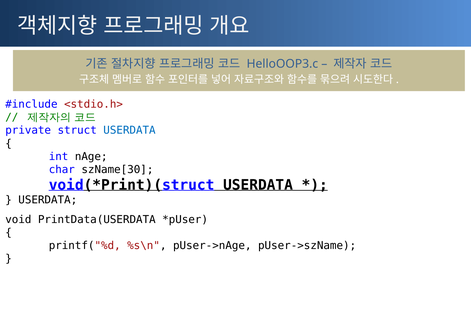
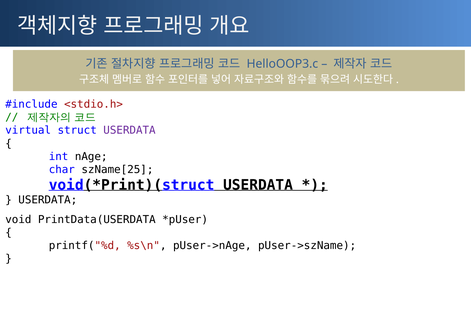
private: private -> virtual
USERDATA at (129, 130) colour: blue -> purple
szName[30: szName[30 -> szName[25
